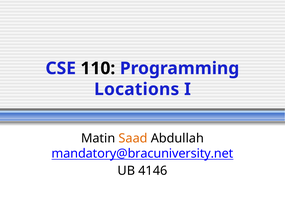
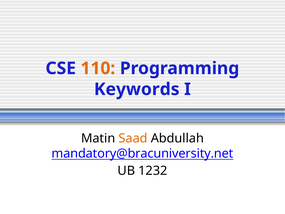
110 colour: black -> orange
Locations: Locations -> Keywords
4146: 4146 -> 1232
